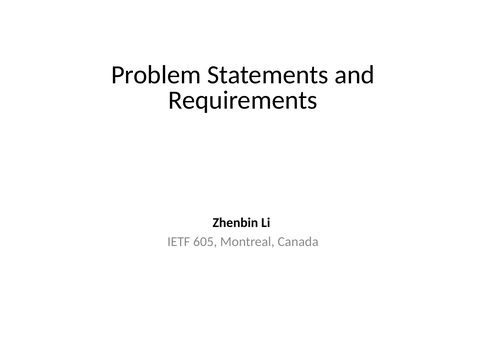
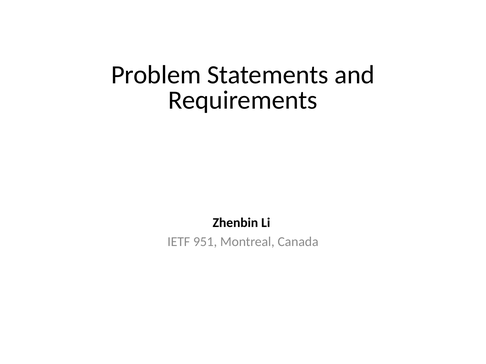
605: 605 -> 951
